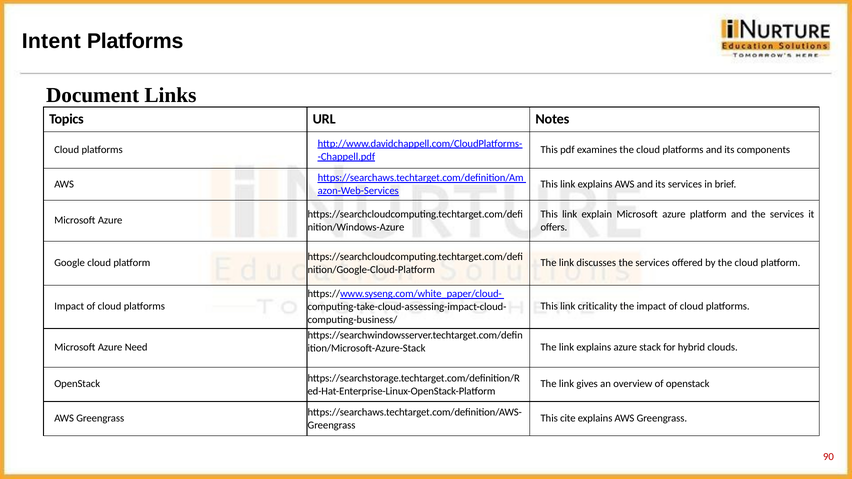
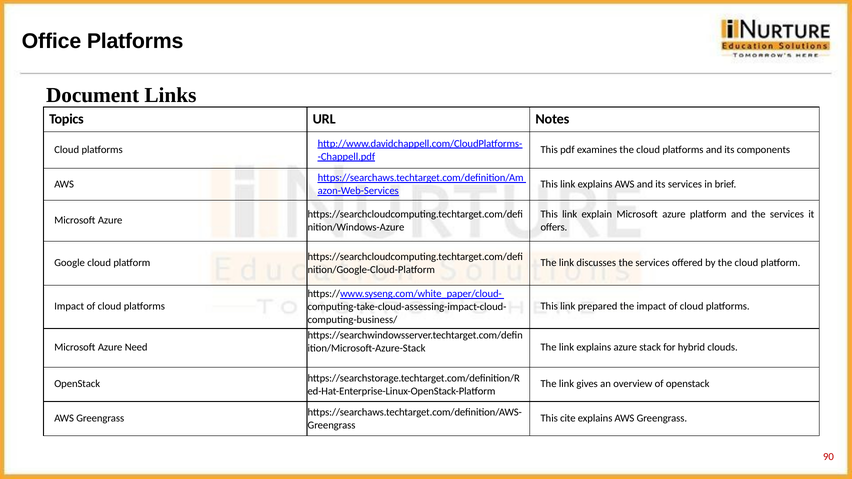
Intent: Intent -> Office
criticality: criticality -> prepared
